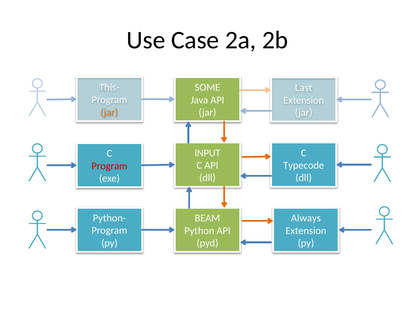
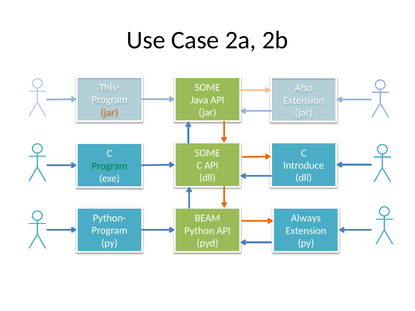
Last: Last -> Also
INPUT at (208, 153): INPUT -> SOME
Typecode: Typecode -> Introduce
Program at (109, 166) colour: red -> green
